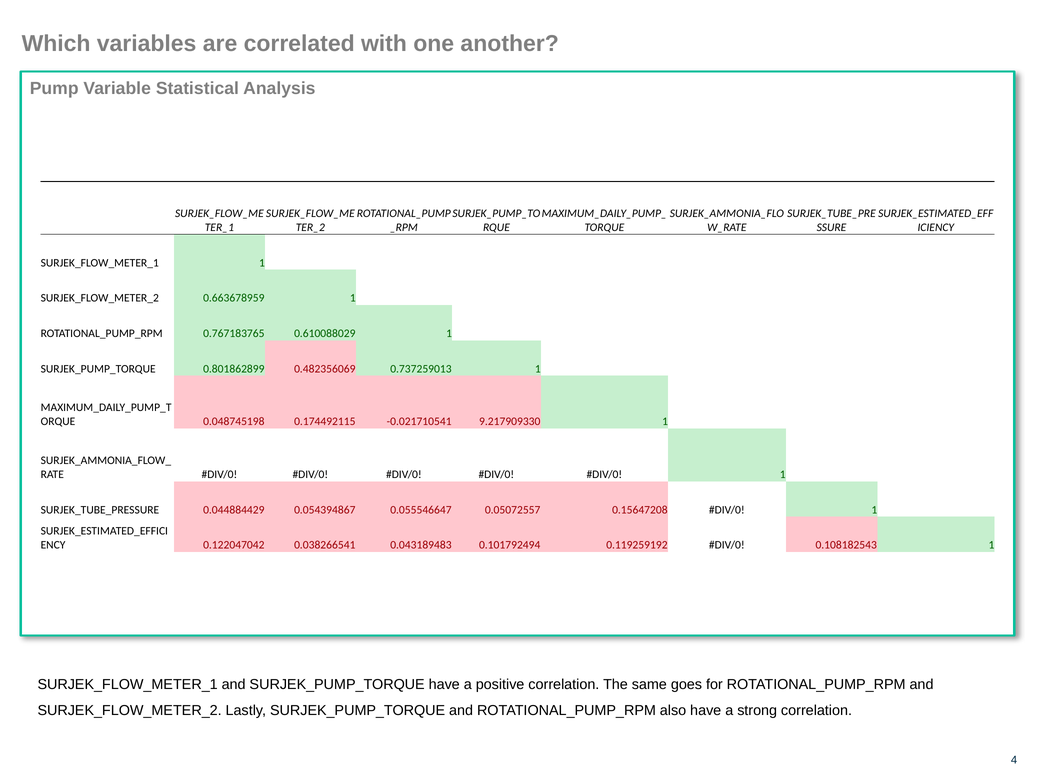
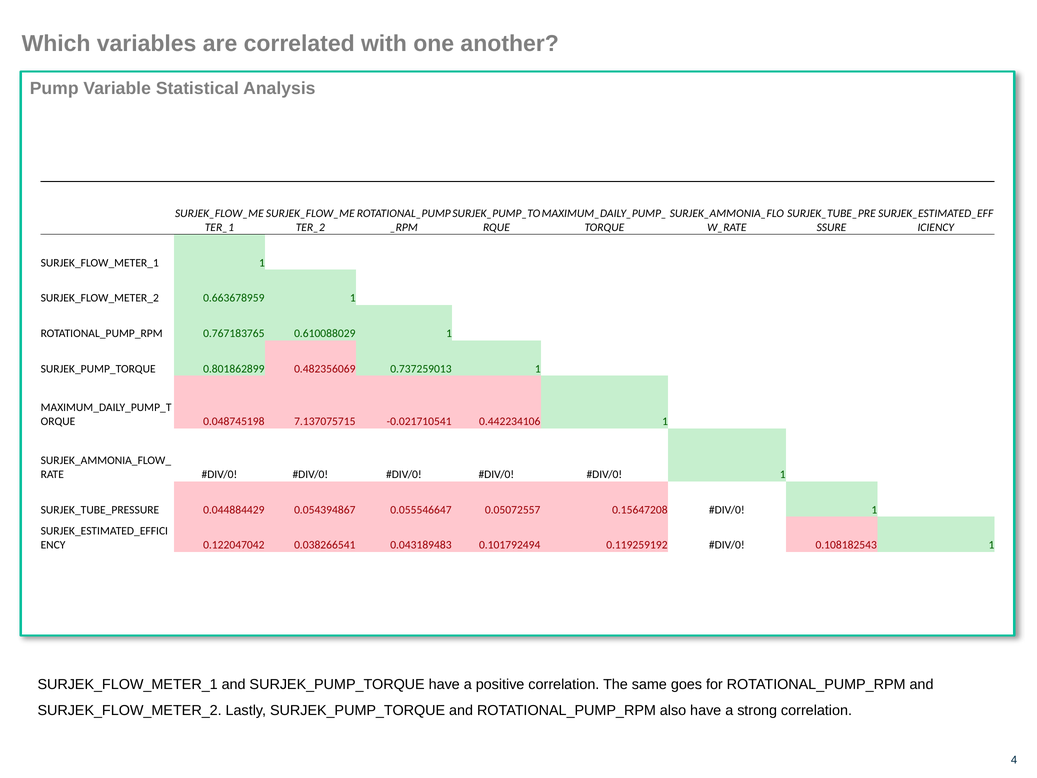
0.174492115: 0.174492115 -> 7.137075715
9.217909330: 9.217909330 -> 0.442234106
